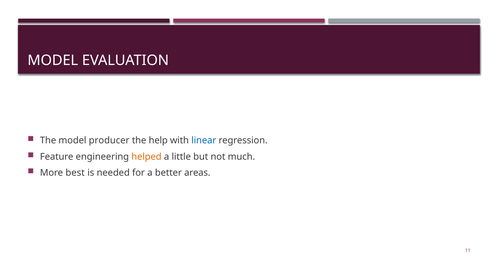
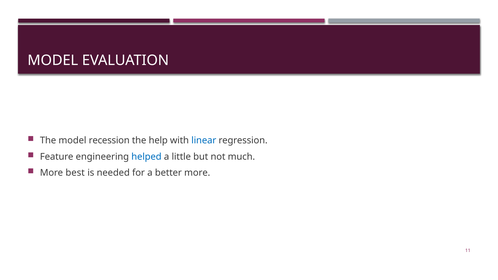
producer: producer -> recession
helped colour: orange -> blue
better areas: areas -> more
